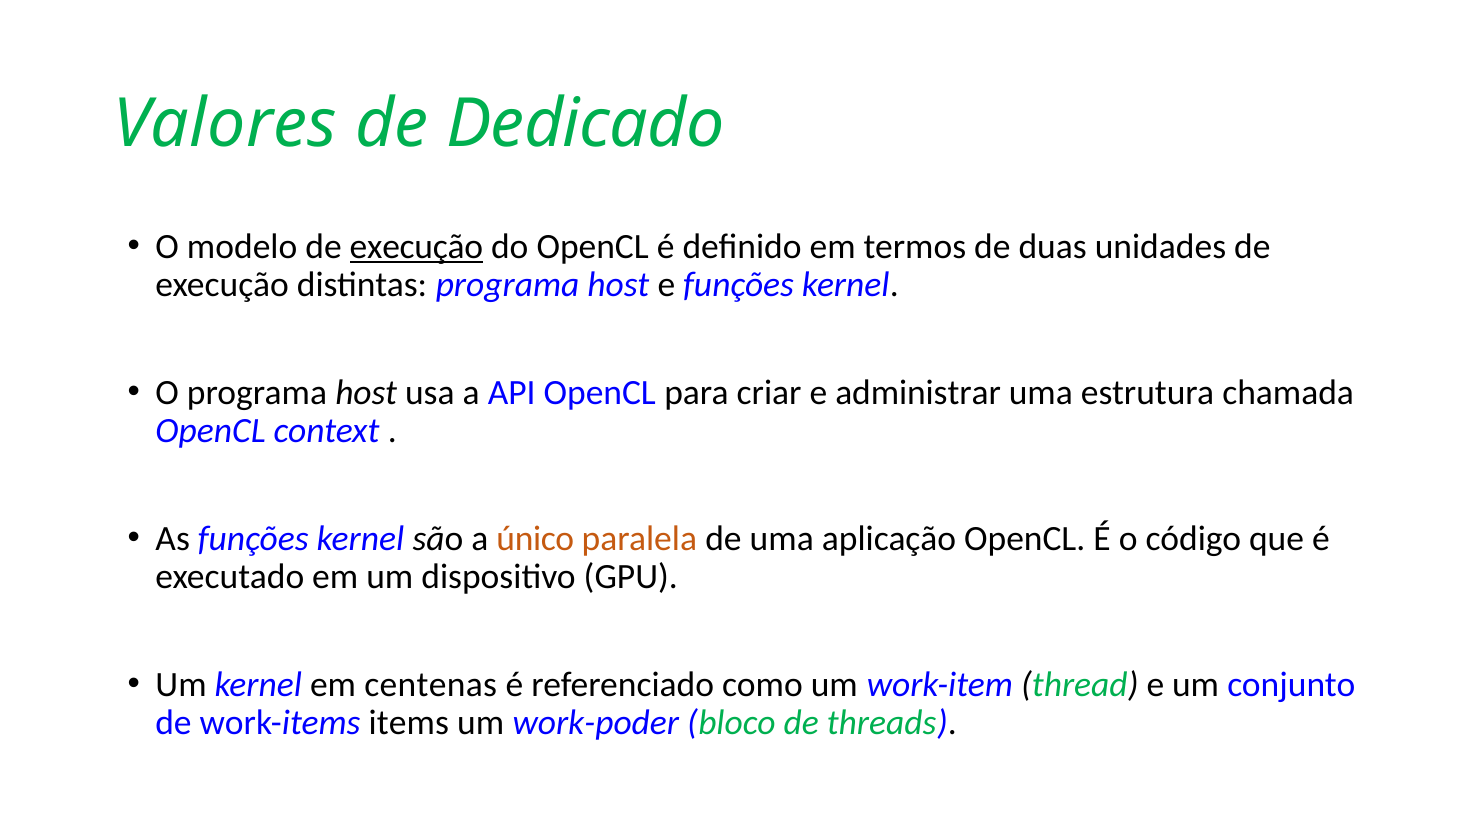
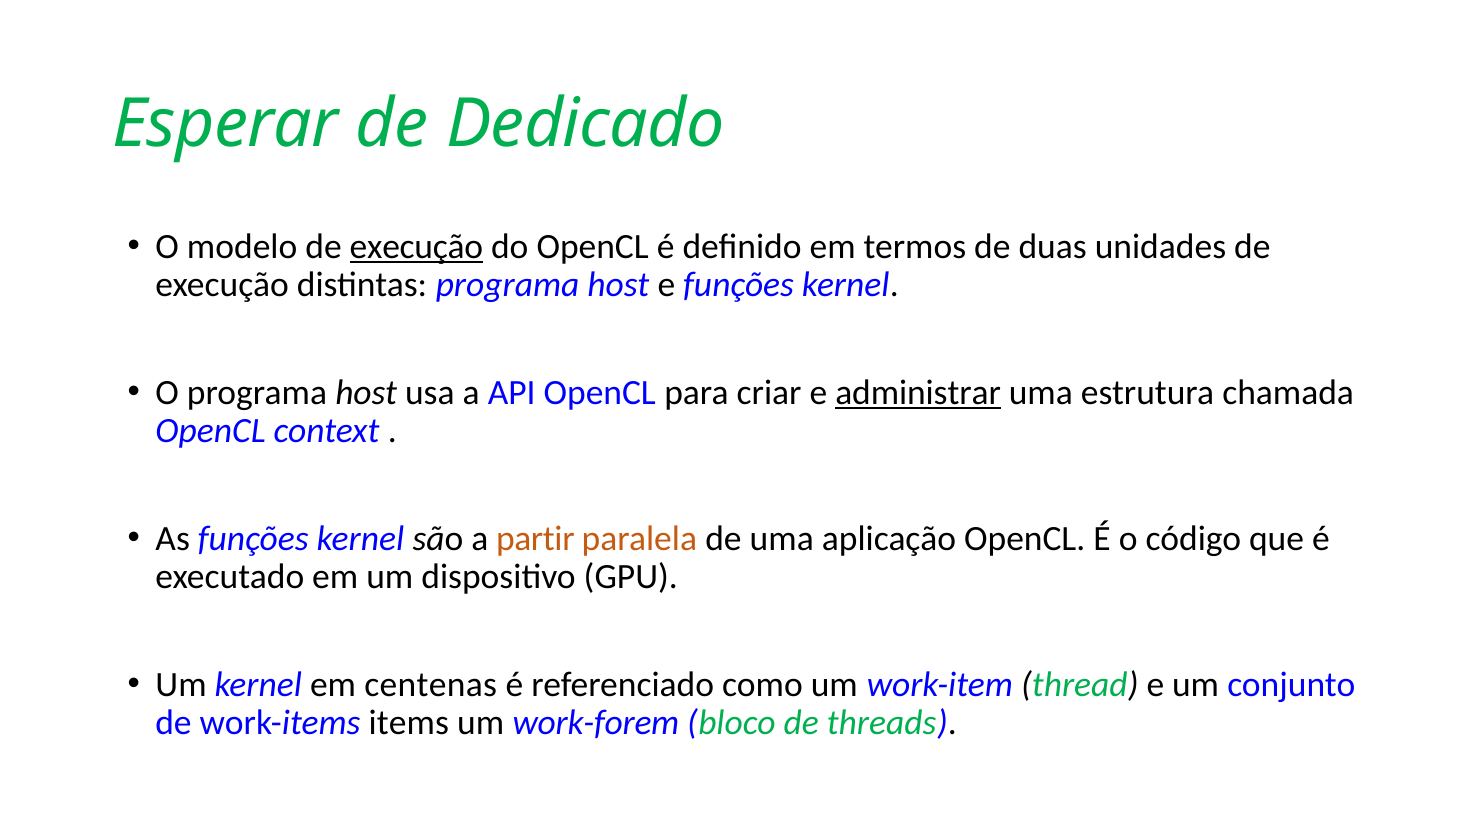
Valores: Valores -> Esperar
administrar underline: none -> present
único: único -> partir
work-poder: work-poder -> work-forem
